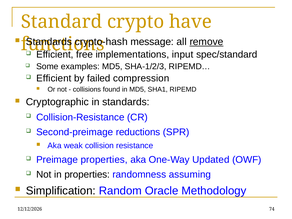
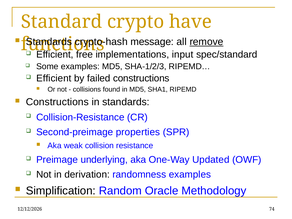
failed compression: compression -> constructions
Cryptographic at (57, 102): Cryptographic -> Constructions
reductions: reductions -> properties
Preimage properties: properties -> underlying
in properties: properties -> derivation
randomness assuming: assuming -> examples
